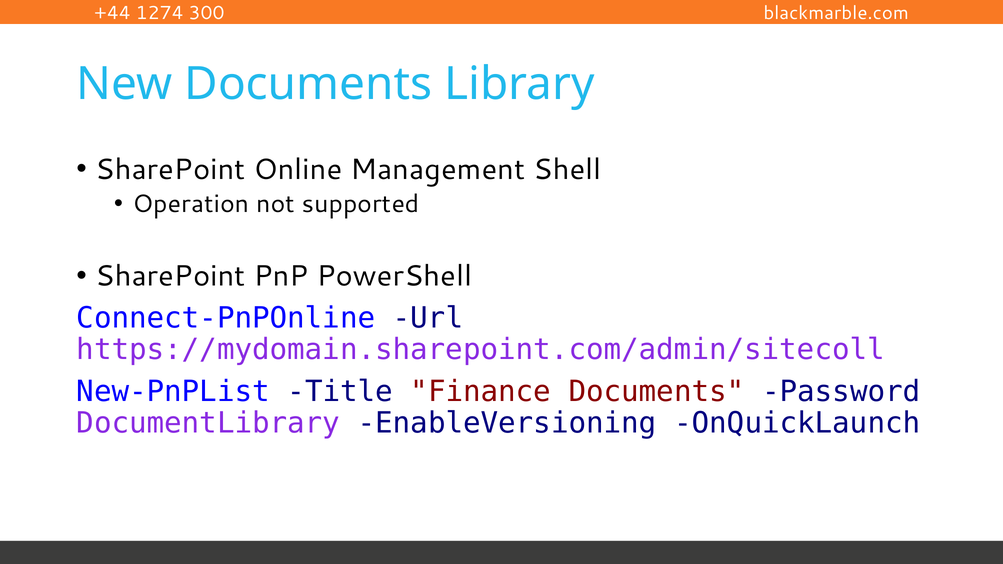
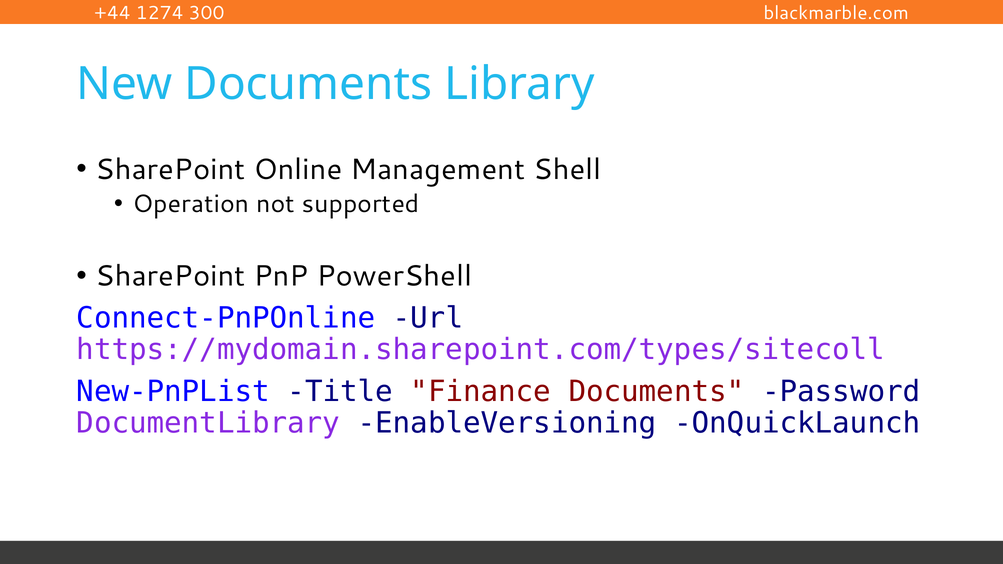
https://mydomain.sharepoint.com/admin/sitecoll: https://mydomain.sharepoint.com/admin/sitecoll -> https://mydomain.sharepoint.com/types/sitecoll
